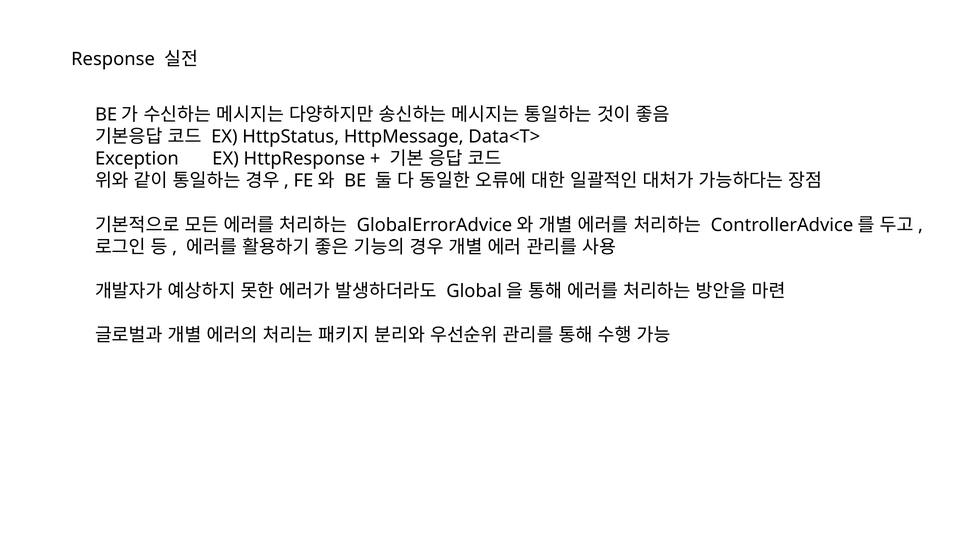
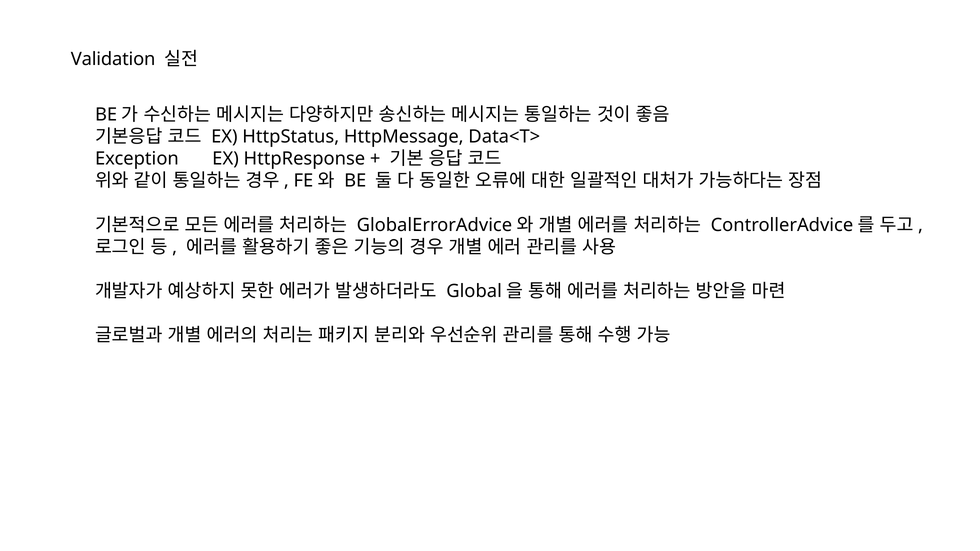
Response: Response -> Validation
